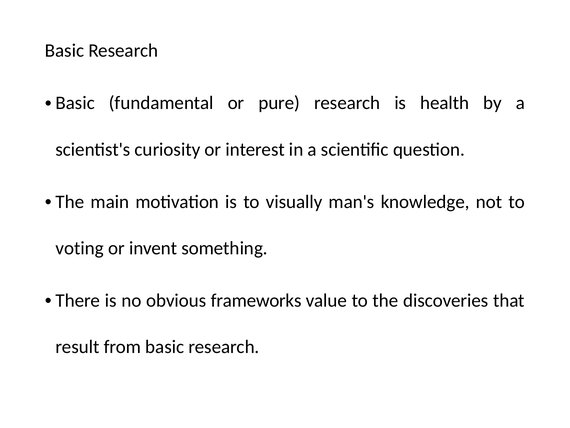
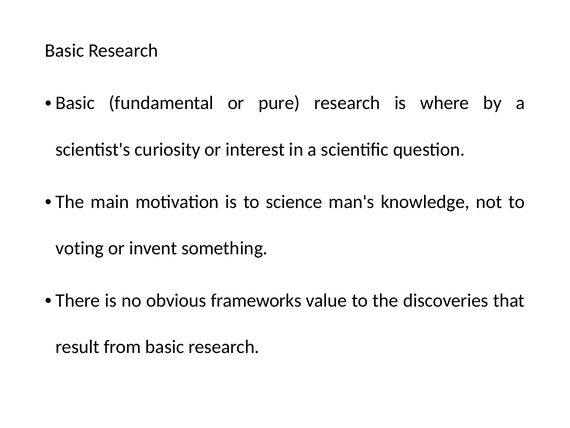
health: health -> where
visually: visually -> science
